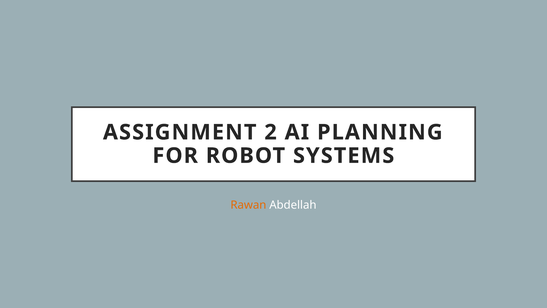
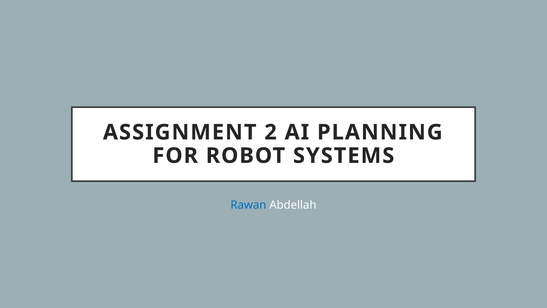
Rawan colour: orange -> blue
